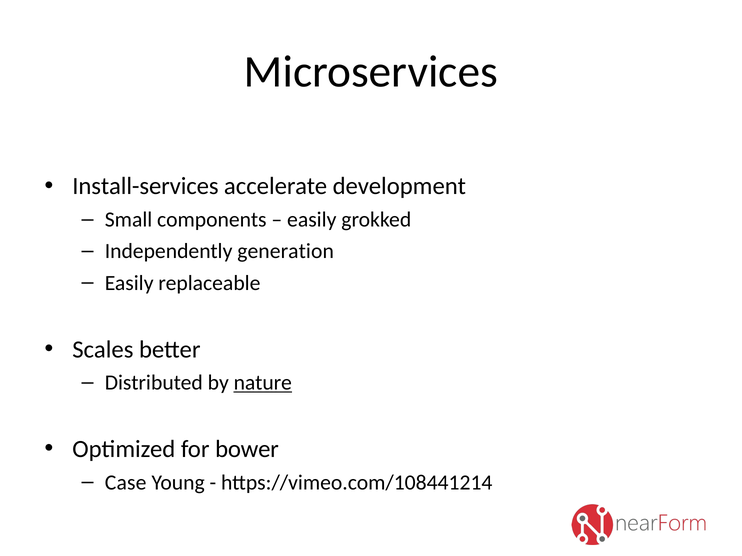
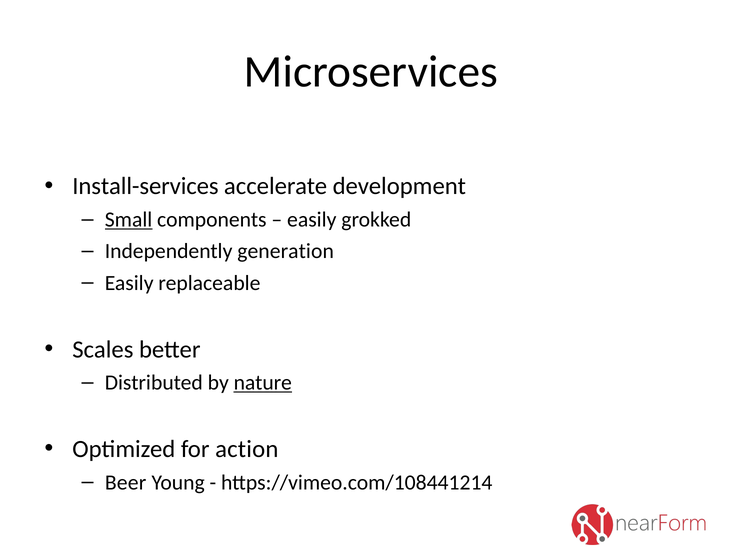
Small underline: none -> present
bower: bower -> action
Case: Case -> Beer
